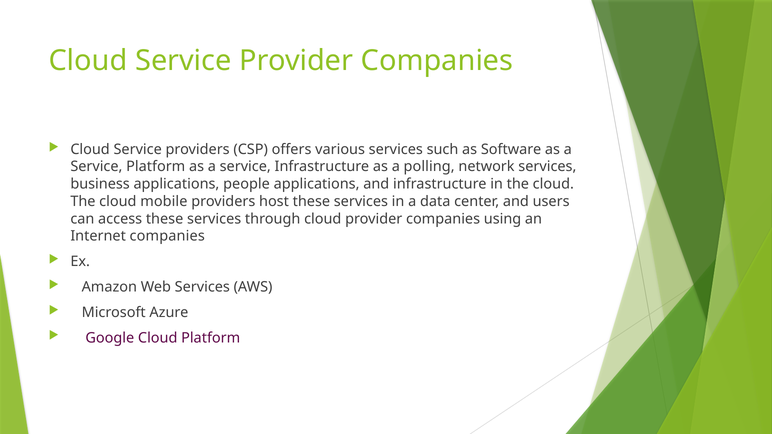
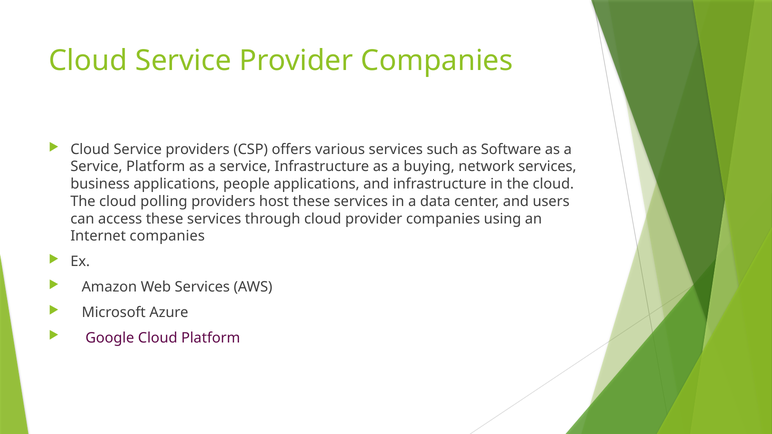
polling: polling -> buying
mobile: mobile -> polling
